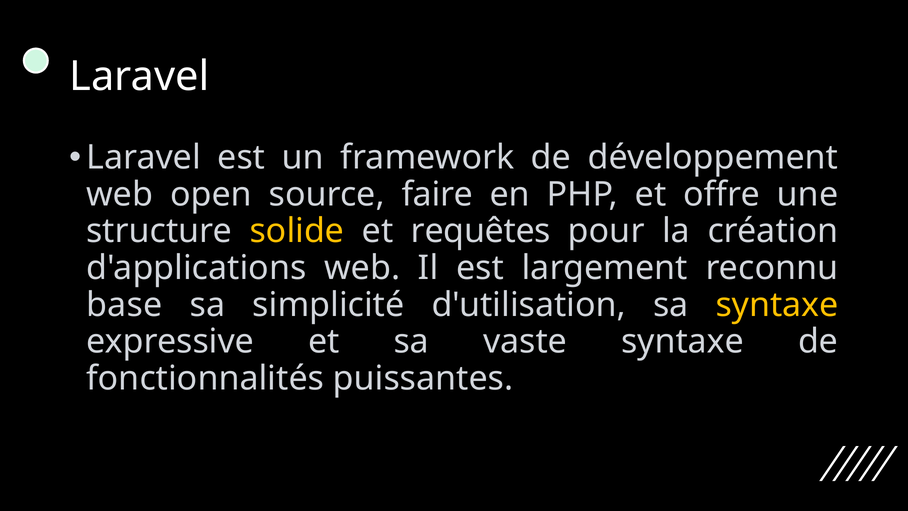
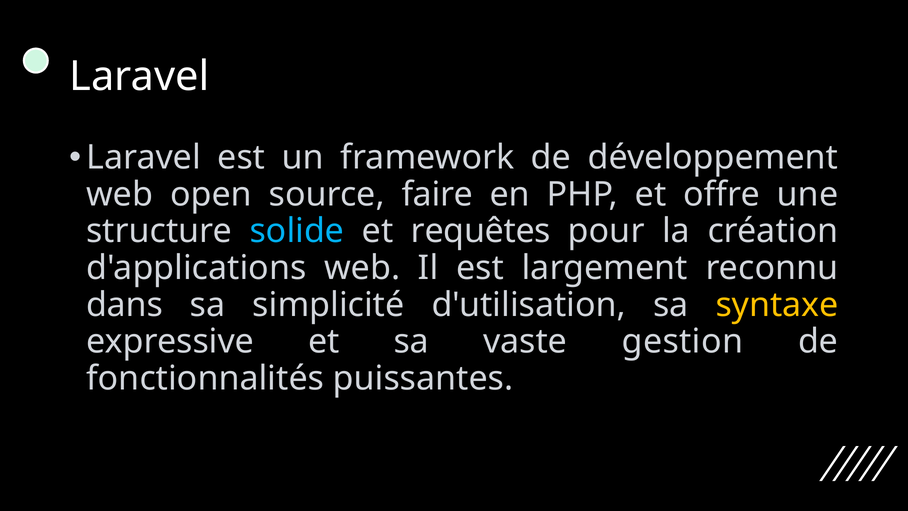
solide colour: yellow -> light blue
base: base -> dans
vaste syntaxe: syntaxe -> gestion
